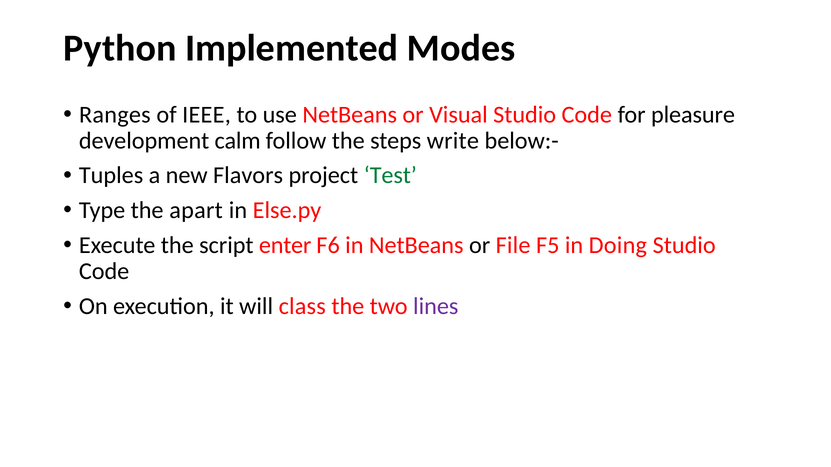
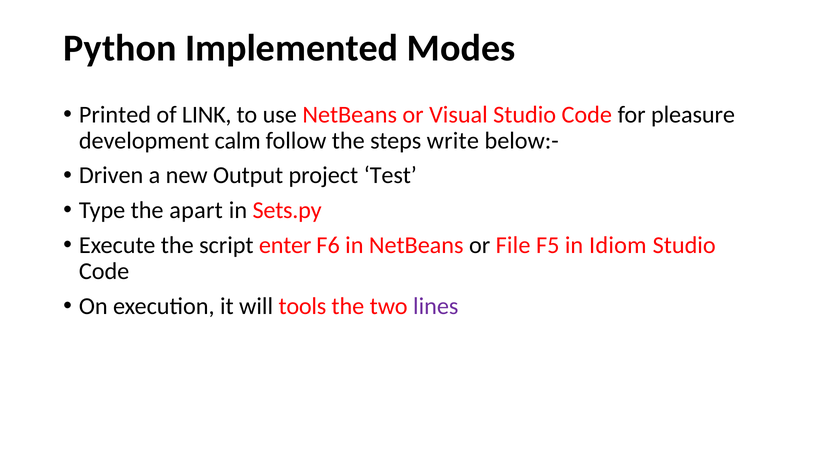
Ranges: Ranges -> Printed
IEEE: IEEE -> LINK
Tuples: Tuples -> Driven
Flavors: Flavors -> Output
Test colour: green -> black
Else.py: Else.py -> Sets.py
Doing: Doing -> Idiom
class: class -> tools
